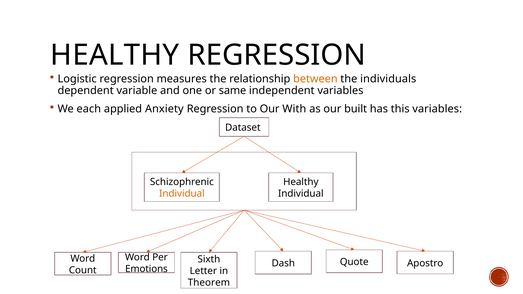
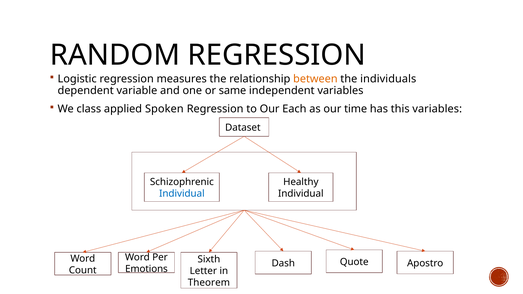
HEALTHY at (115, 55): HEALTHY -> RANDOM
each: each -> class
Anxiety: Anxiety -> Spoken
With: With -> Each
built: built -> time
Individual at (182, 194) colour: orange -> blue
